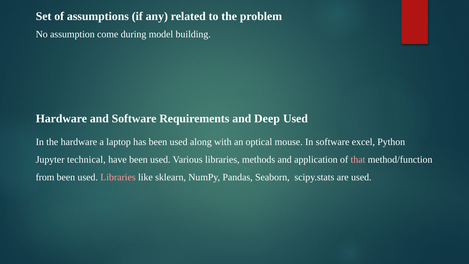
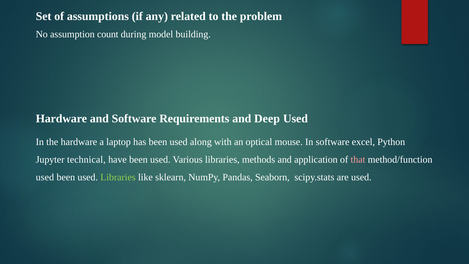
come: come -> count
from at (45, 177): from -> used
Libraries at (118, 177) colour: pink -> light green
